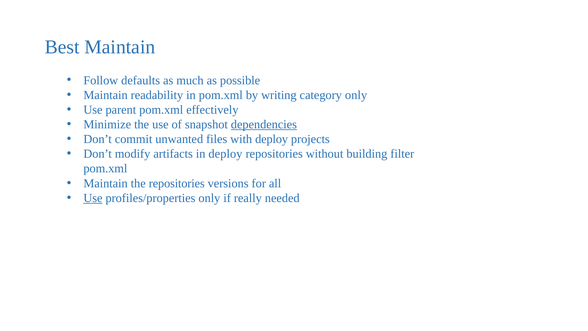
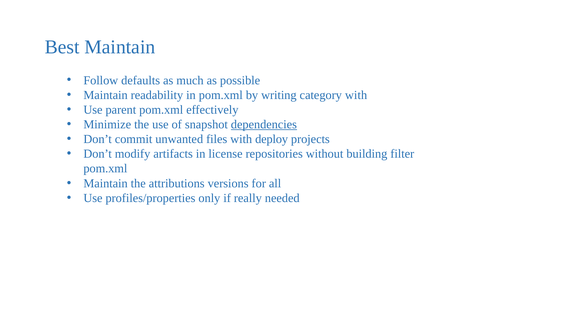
category only: only -> with
in deploy: deploy -> license
the repositories: repositories -> attributions
Use at (93, 198) underline: present -> none
